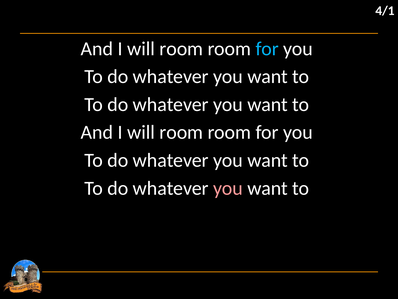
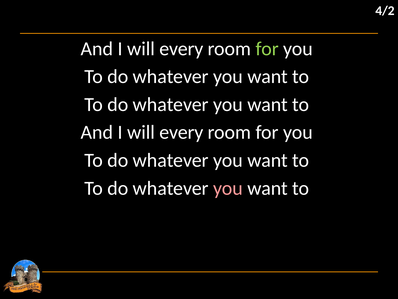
4/1: 4/1 -> 4/2
room at (181, 49): room -> every
for at (267, 49) colour: light blue -> light green
room at (181, 132): room -> every
